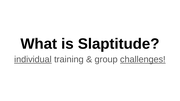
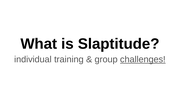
individual underline: present -> none
